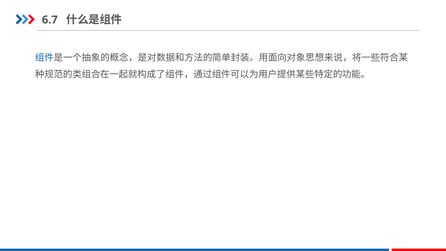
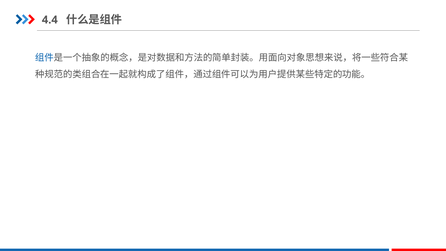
6.7: 6.7 -> 4.4
